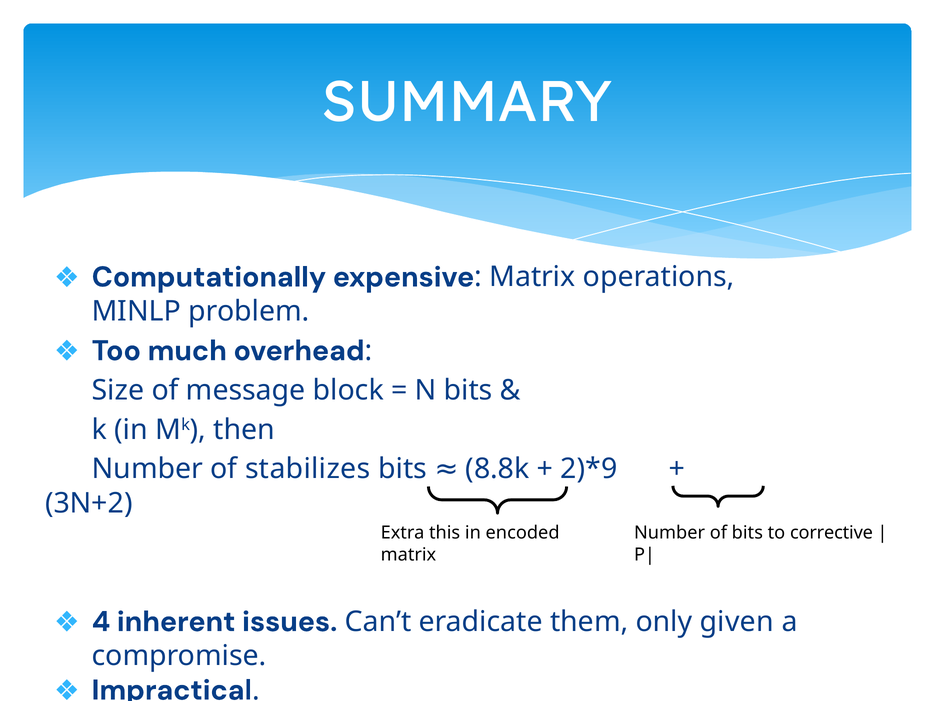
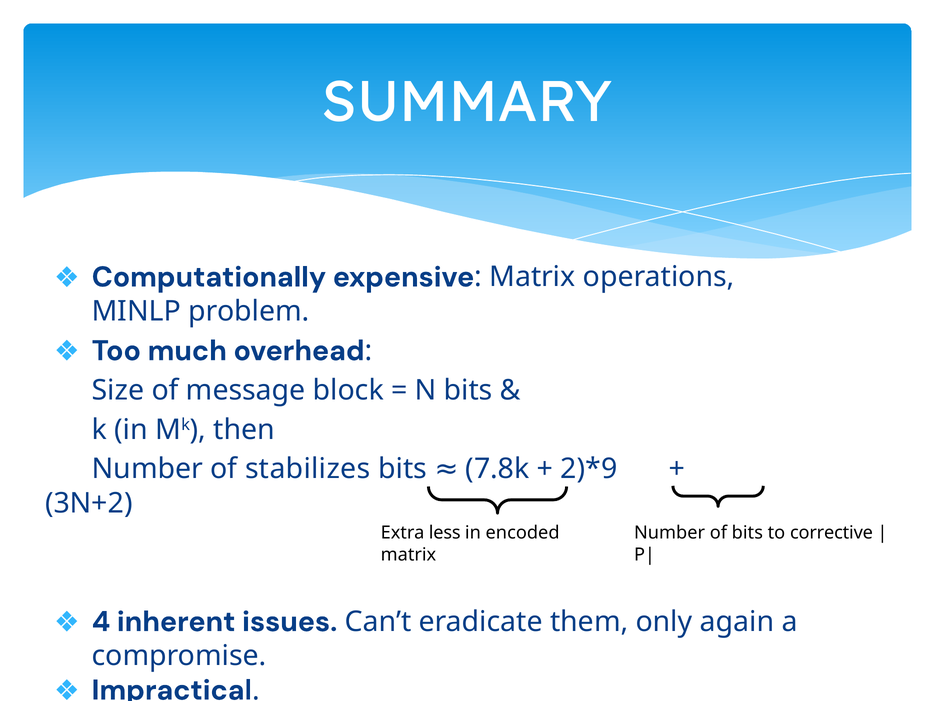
8.8k: 8.8k -> 7.8k
this: this -> less
given: given -> again
